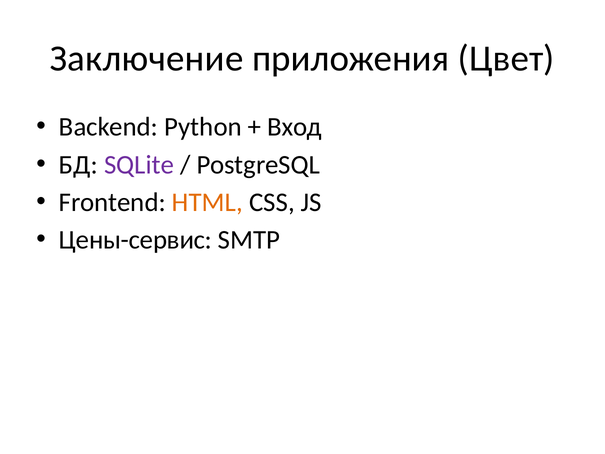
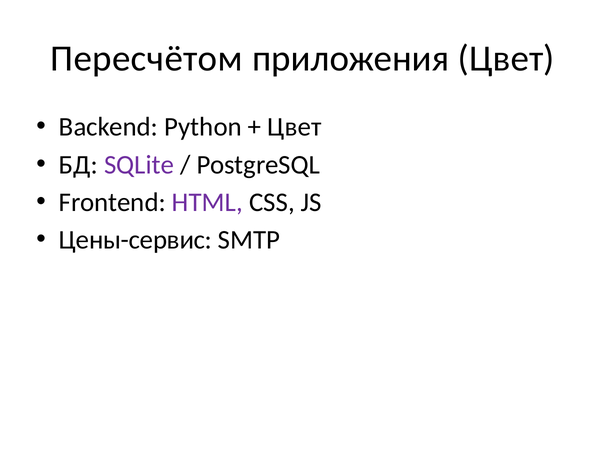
Заключение: Заключение -> Пересчётом
Вход at (295, 127): Вход -> Цвет
HTML colour: orange -> purple
